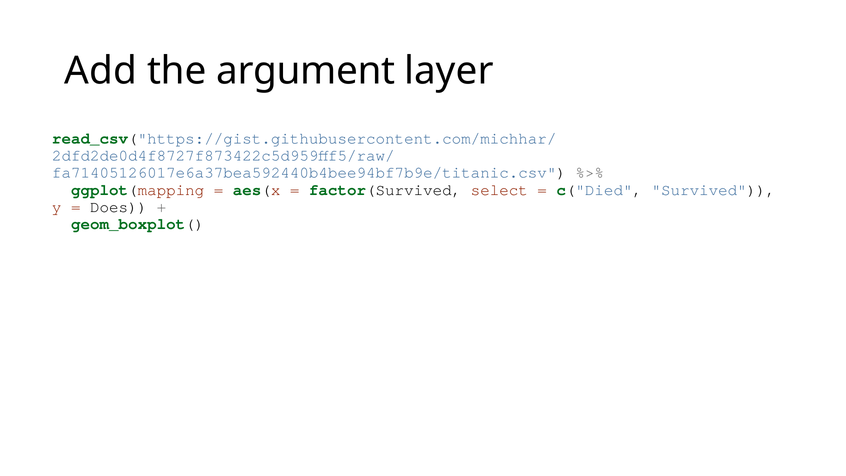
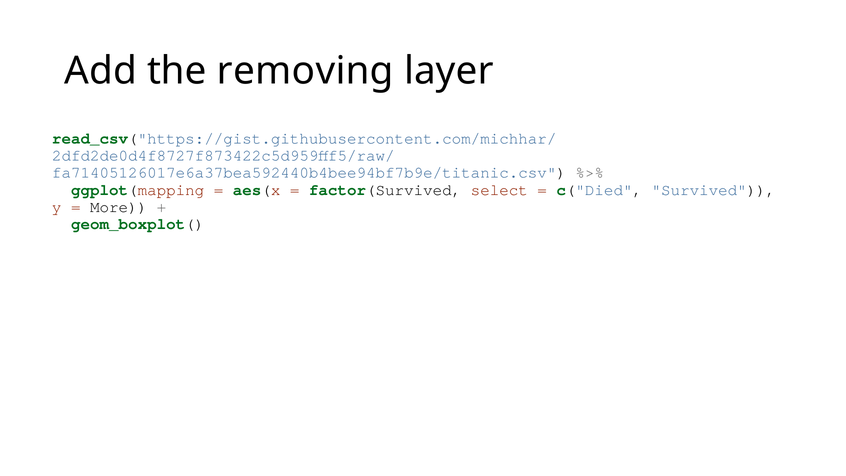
argument: argument -> removing
Does: Does -> More
